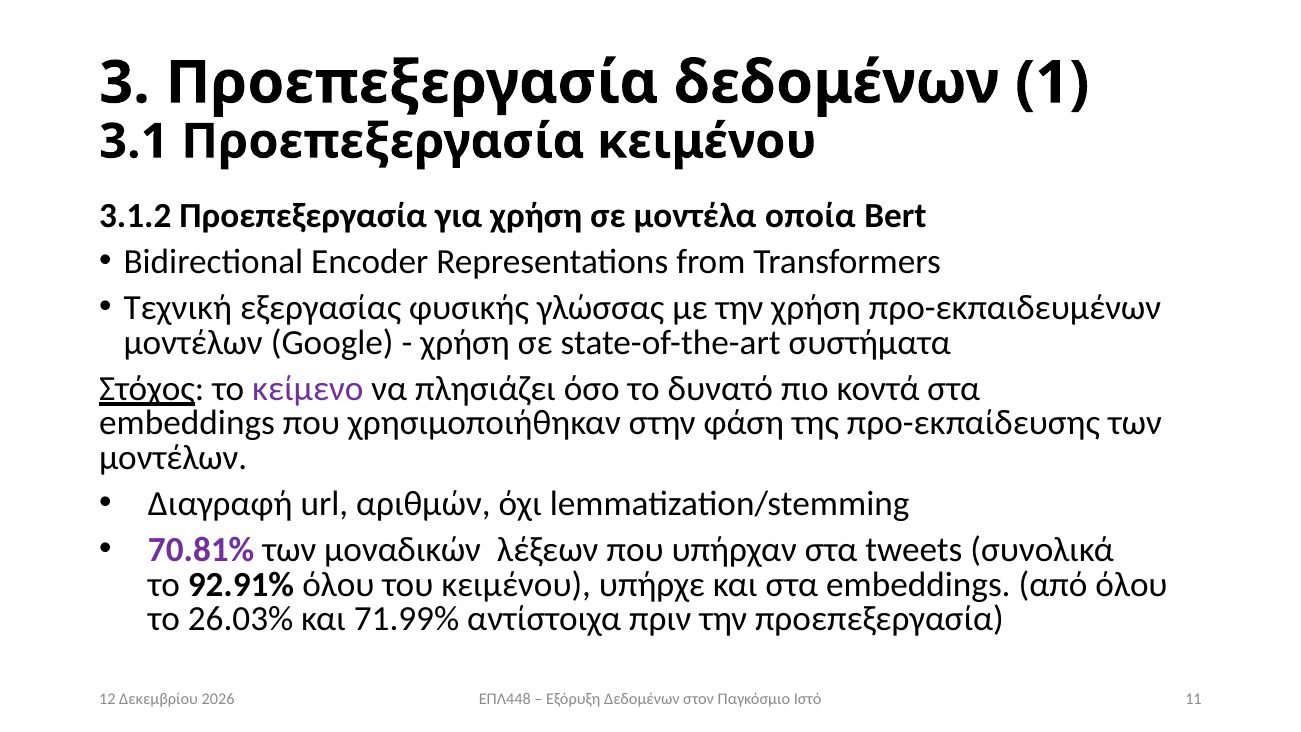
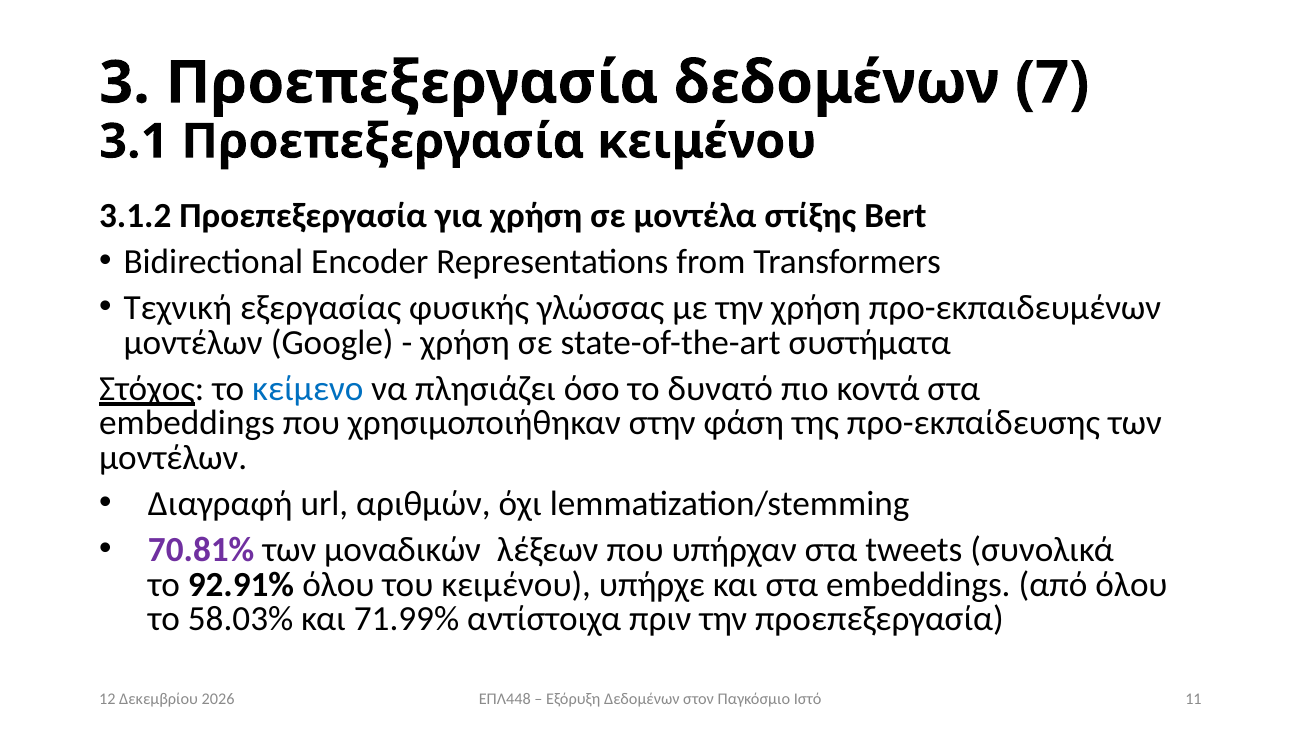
1: 1 -> 7
οποία: οποία -> στίξης
κείμενο colour: purple -> blue
26.03%: 26.03% -> 58.03%
